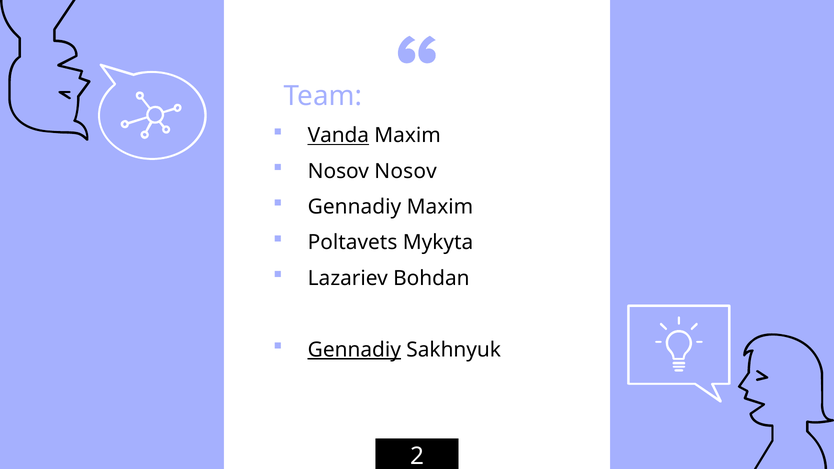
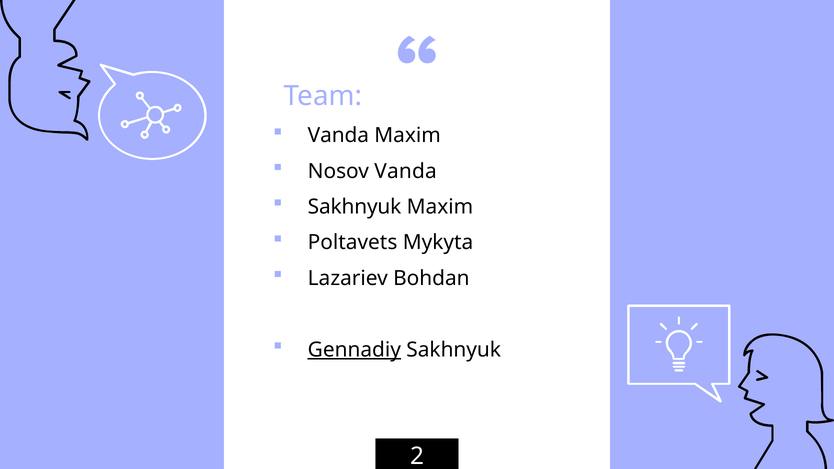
Vanda at (338, 136) underline: present -> none
Nosov Nosov: Nosov -> Vanda
Gennadiy at (354, 207): Gennadiy -> Sakhnyuk
